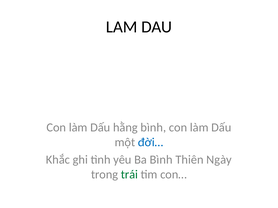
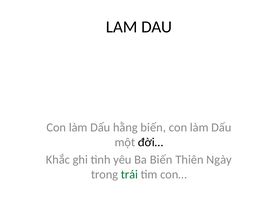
hằng bình: bình -> biến
đời… colour: blue -> black
Ba Bình: Bình -> Biến
